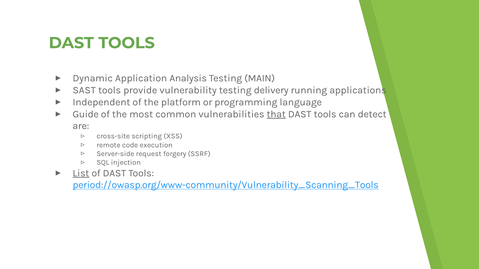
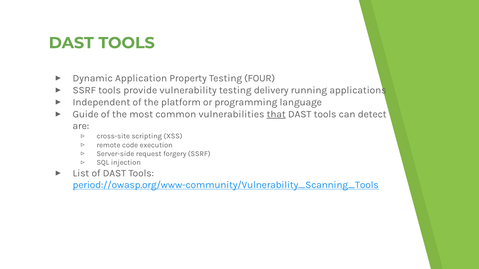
Analysis: Analysis -> Property
MAIN: MAIN -> FOUR
SAST at (84, 90): SAST -> SSRF
List underline: present -> none
